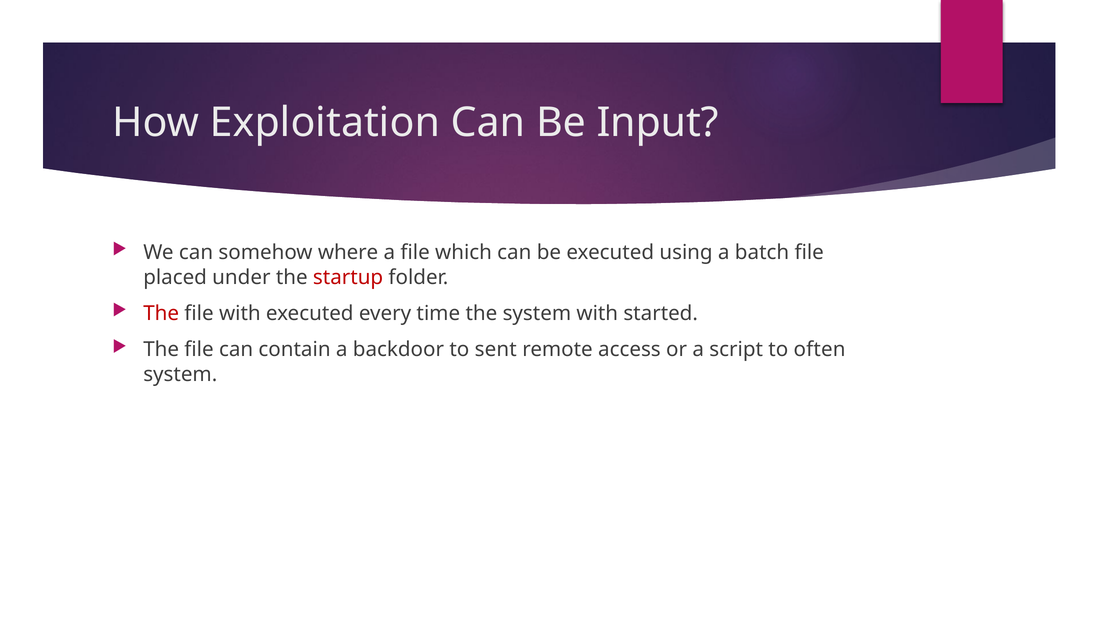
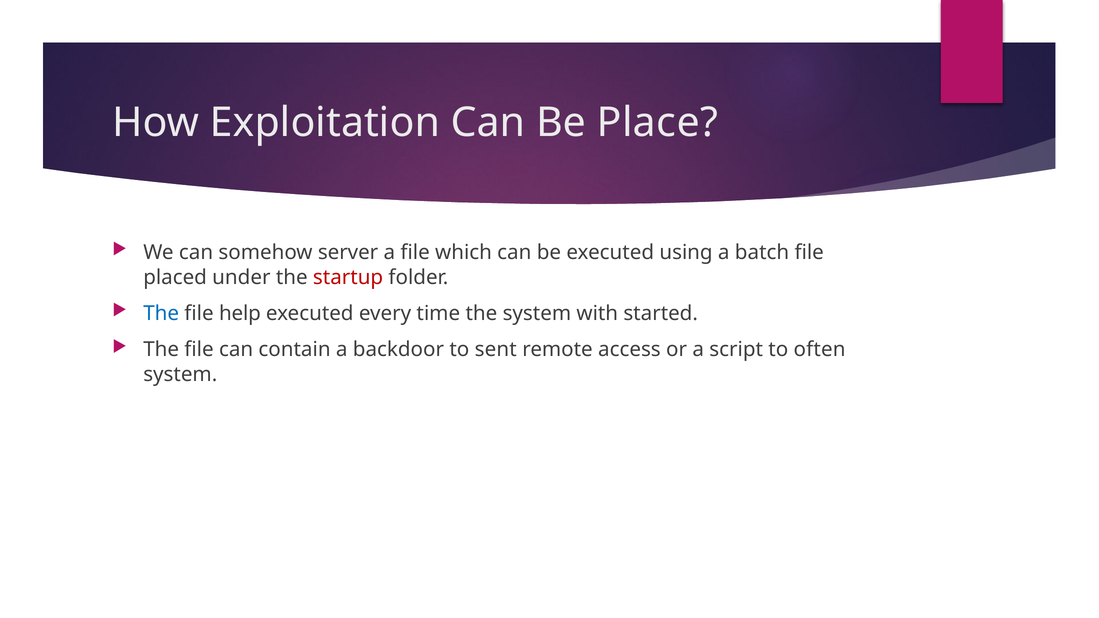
Input: Input -> Place
where: where -> server
The at (161, 314) colour: red -> blue
file with: with -> help
